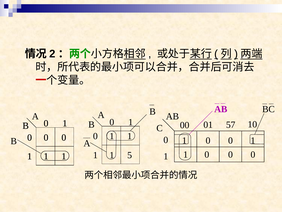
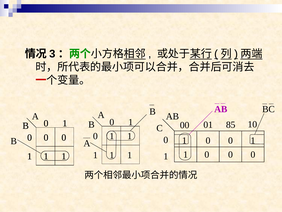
2: 2 -> 3
57: 57 -> 85
5 at (130, 155): 5 -> 1
